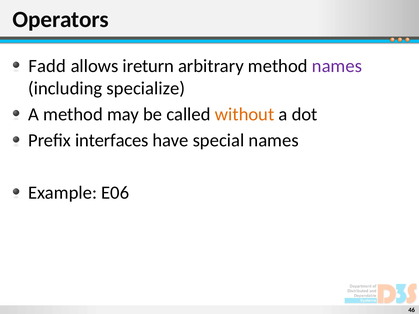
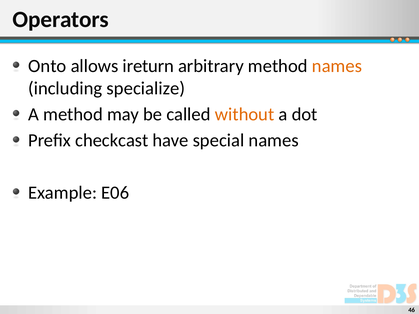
Fadd: Fadd -> Onto
names at (337, 66) colour: purple -> orange
interfaces: interfaces -> checkcast
